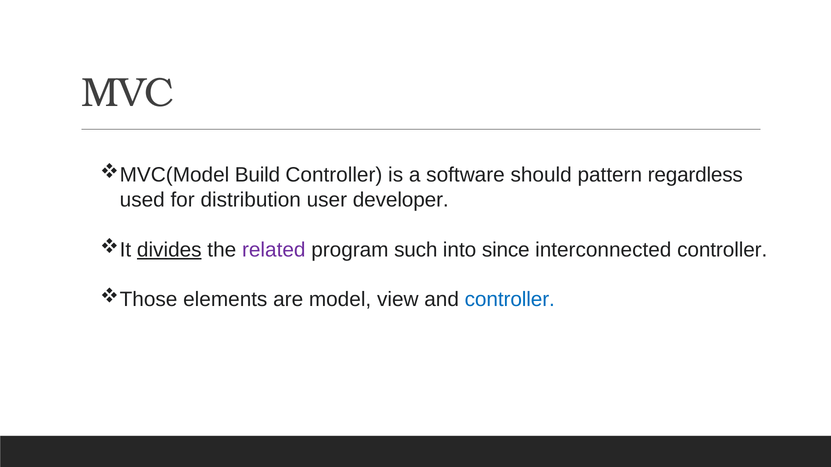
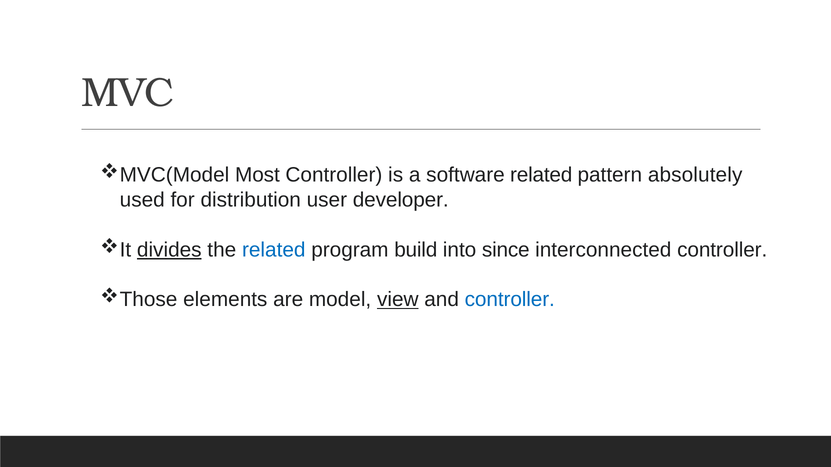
Build: Build -> Most
software should: should -> related
regardless: regardless -> absolutely
related at (274, 250) colour: purple -> blue
such: such -> build
view underline: none -> present
